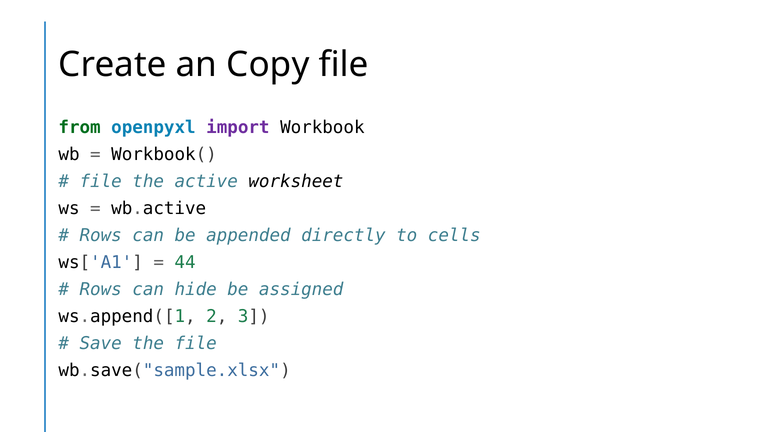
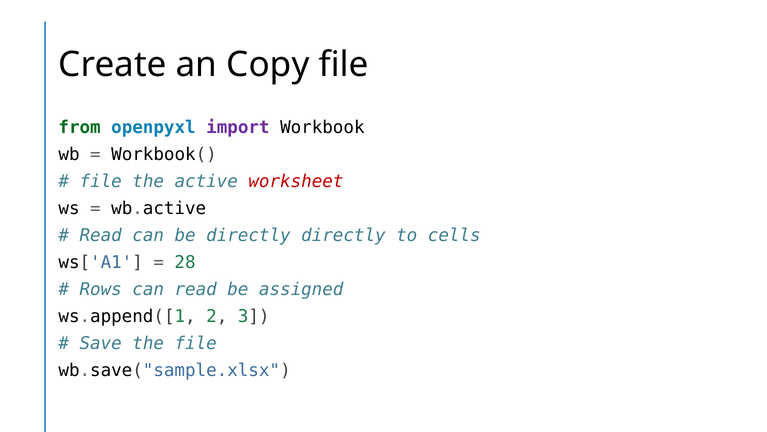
worksheet colour: black -> red
Rows at (101, 235): Rows -> Read
be appended: appended -> directly
44: 44 -> 28
can hide: hide -> read
